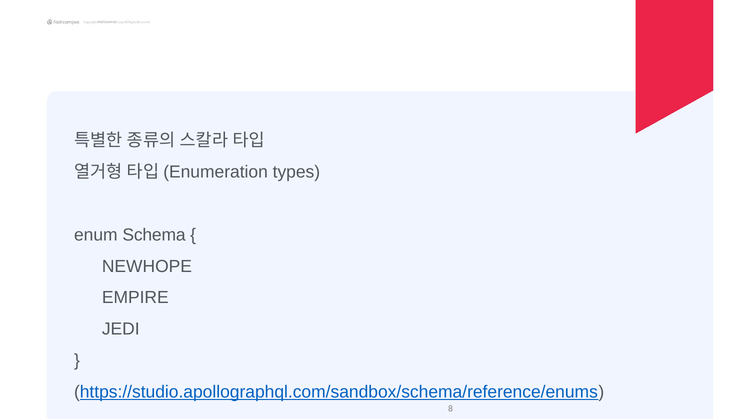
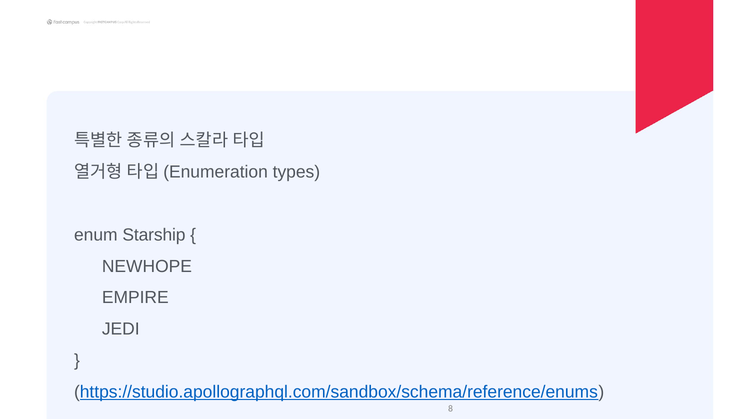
Schema: Schema -> Starship
